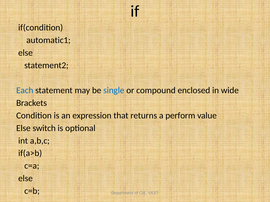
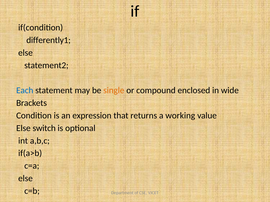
automatic1: automatic1 -> differently1
single colour: blue -> orange
perform: perform -> working
